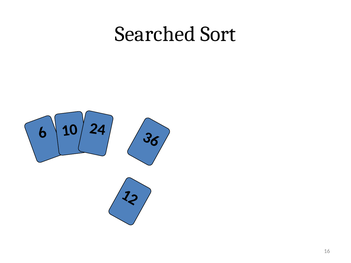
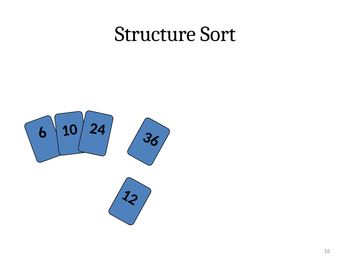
Searched: Searched -> Structure
